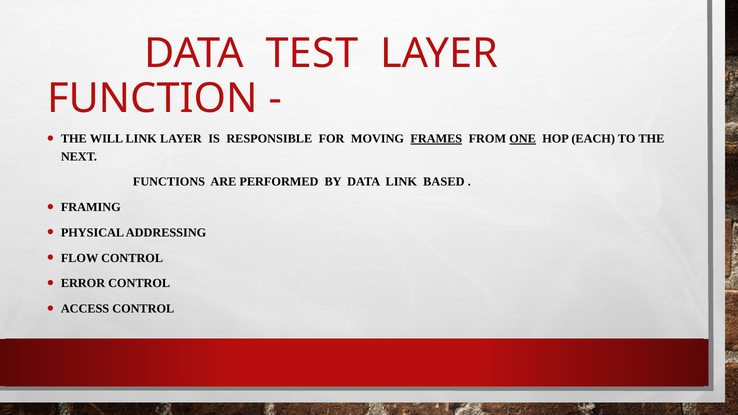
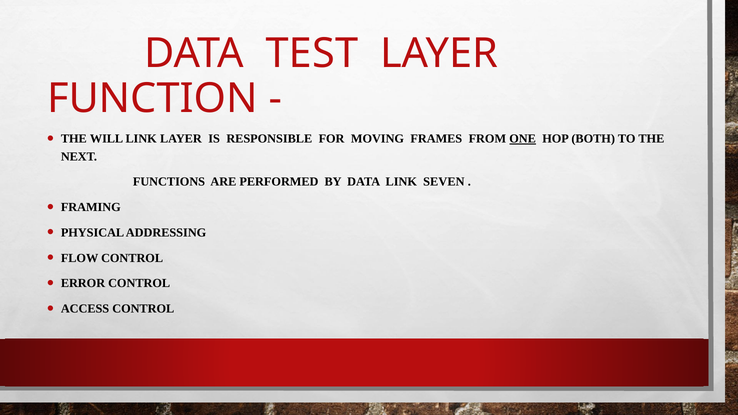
FRAMES underline: present -> none
EACH: EACH -> BOTH
BASED: BASED -> SEVEN
